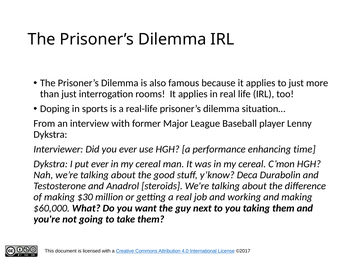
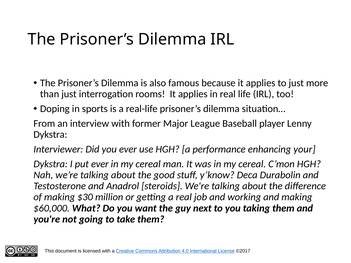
time: time -> your
